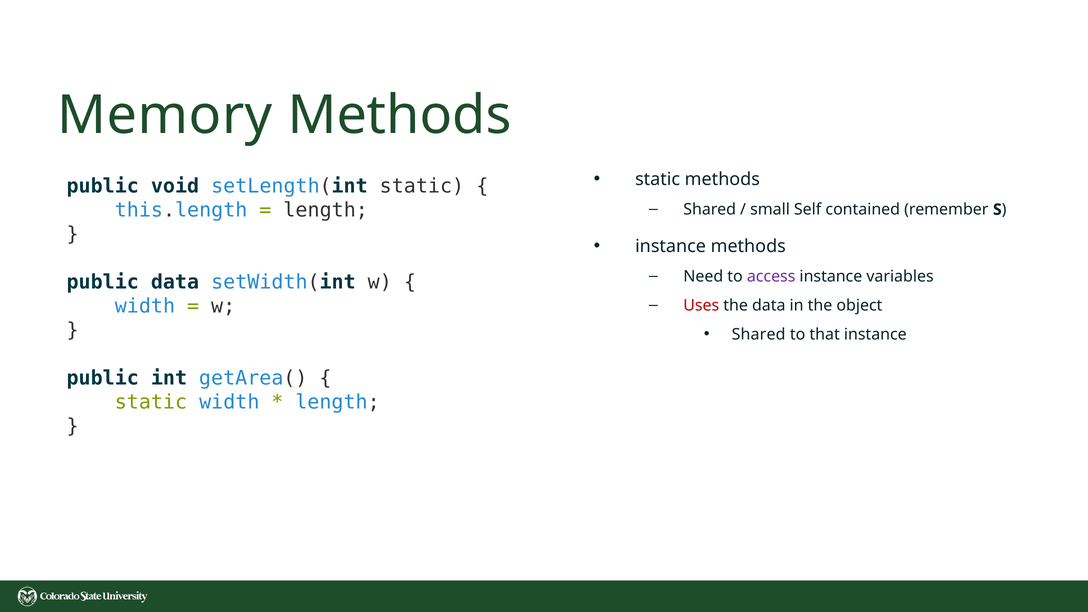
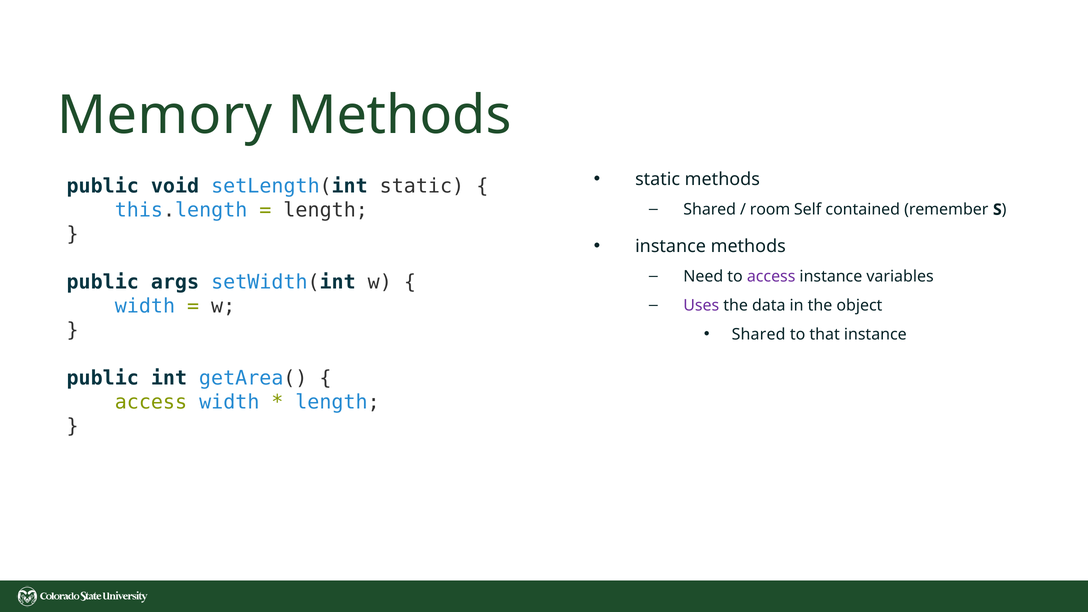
small: small -> room
public data: data -> args
Uses colour: red -> purple
static at (151, 402): static -> access
